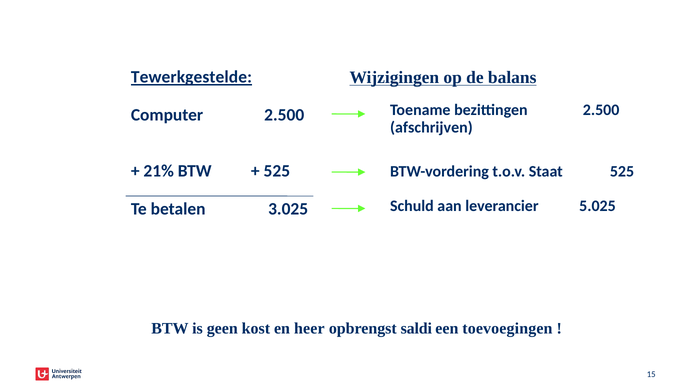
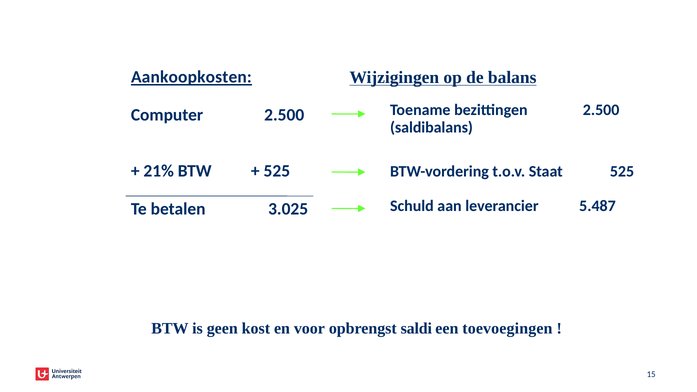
Tewerkgestelde: Tewerkgestelde -> Aankoopkosten
afschrijven: afschrijven -> saldibalans
5.025: 5.025 -> 5.487
heer: heer -> voor
